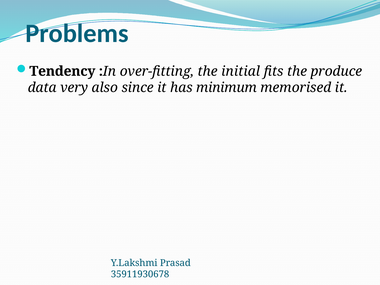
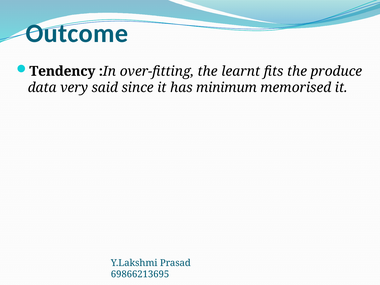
Problems: Problems -> Outcome
initial: initial -> learnt
also: also -> said
35911930678: 35911930678 -> 69866213695
